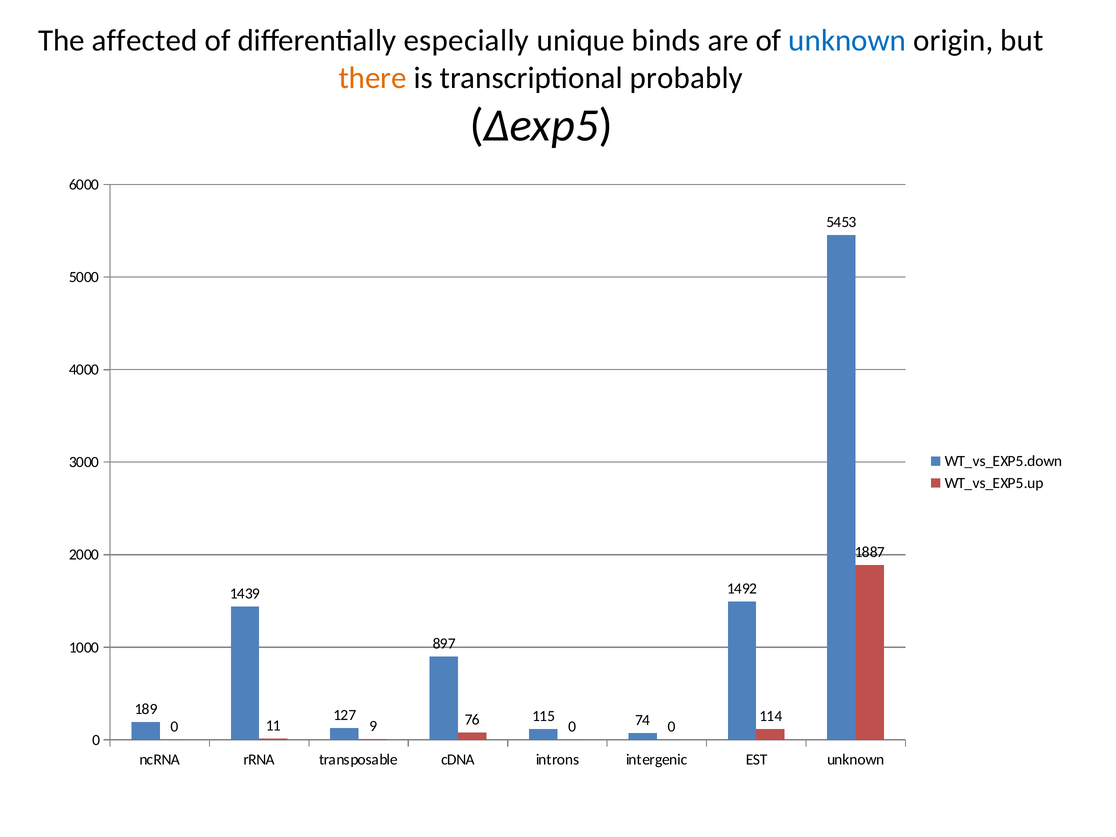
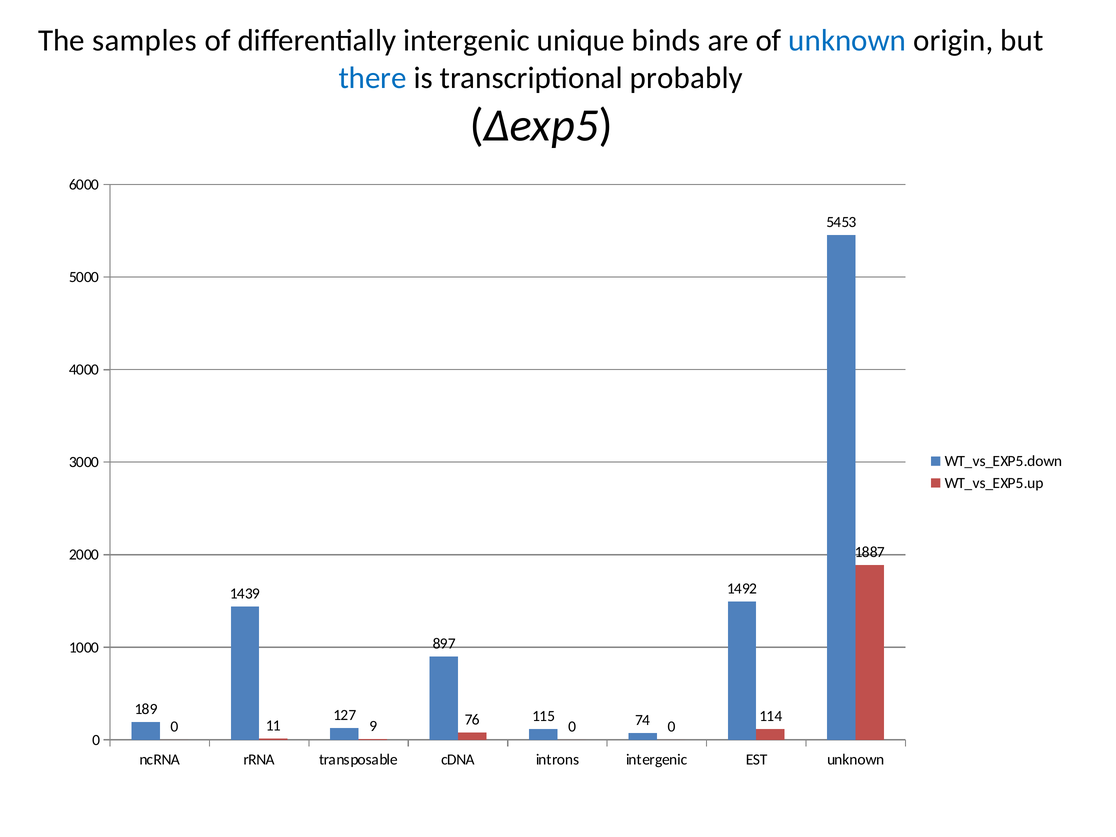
affected: affected -> samples
differentially especially: especially -> intergenic
there colour: orange -> blue
